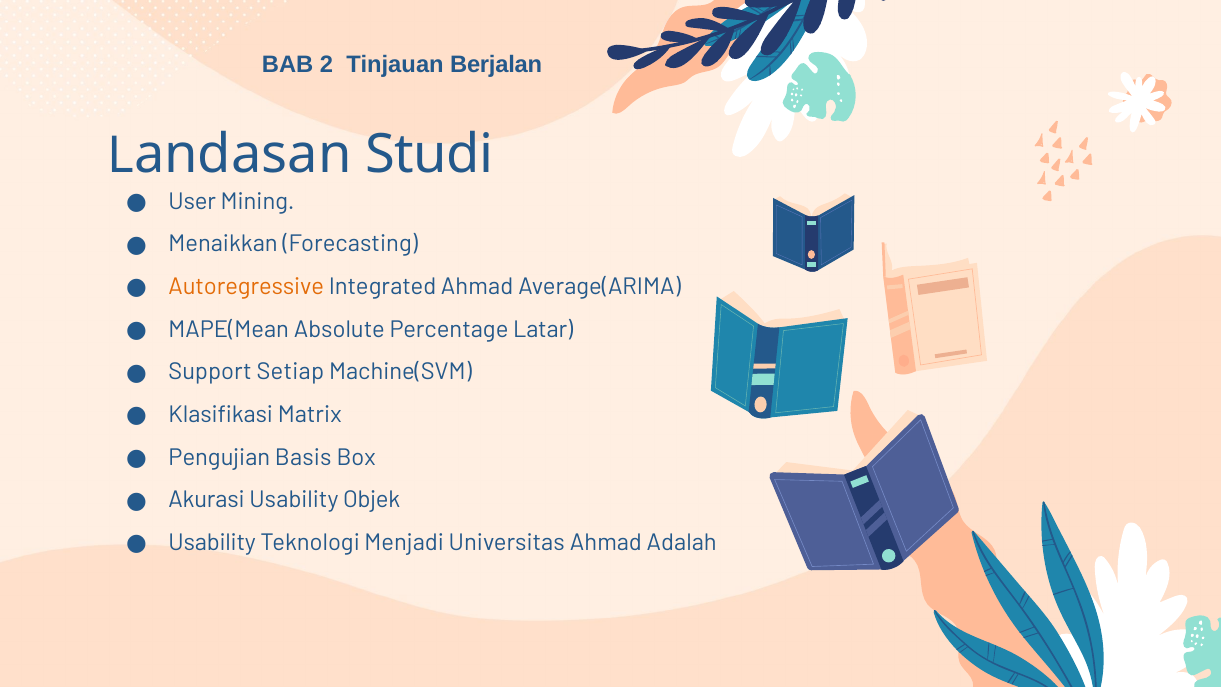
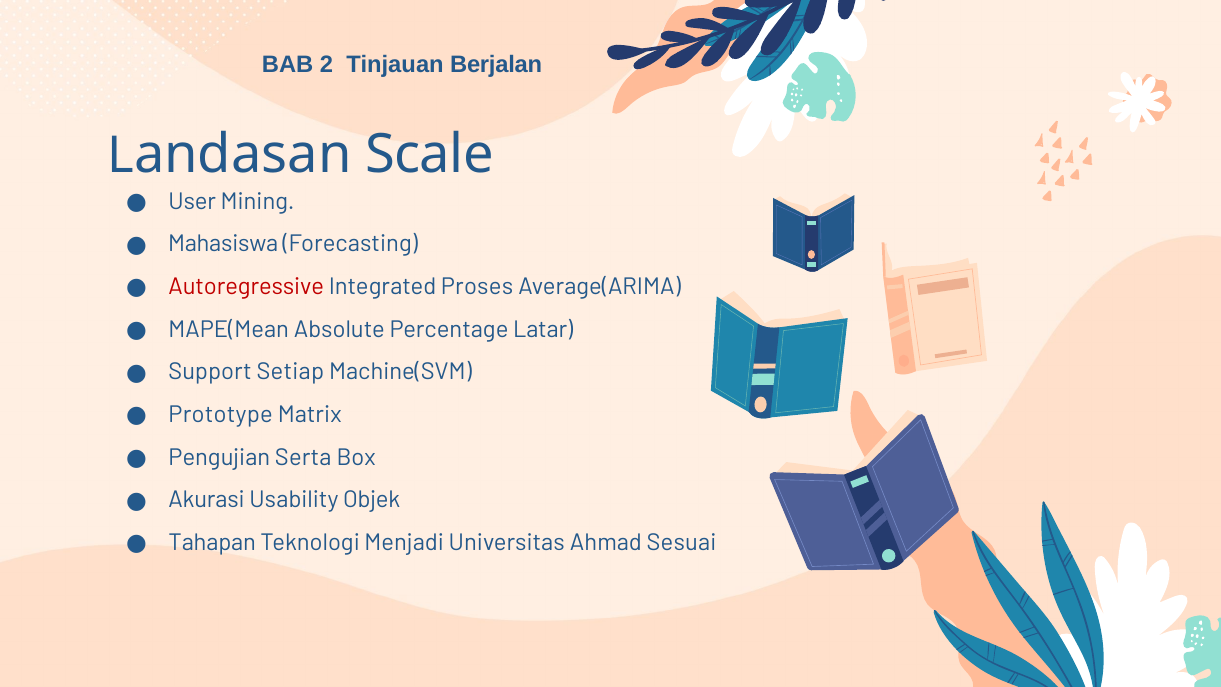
Studi: Studi -> Scale
Menaikkan: Menaikkan -> Mahasiswa
Autoregressive colour: orange -> red
Integrated Ahmad: Ahmad -> Proses
Klasifikasi: Klasifikasi -> Prototype
Basis: Basis -> Serta
Usability at (212, 543): Usability -> Tahapan
Adalah: Adalah -> Sesuai
